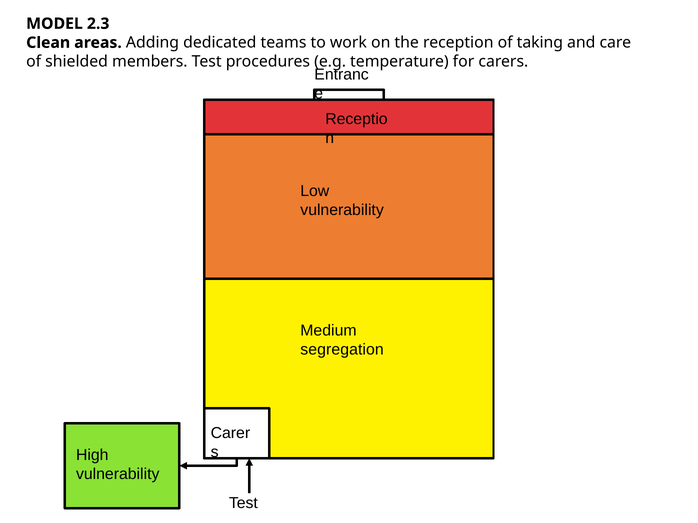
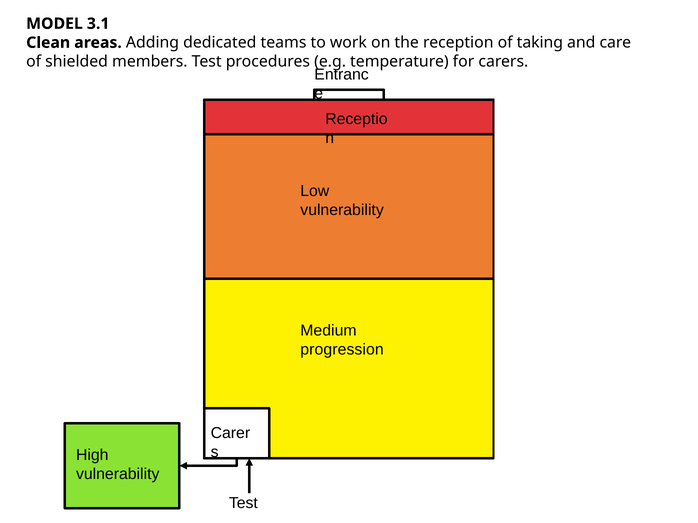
2.3: 2.3 -> 3.1
segregation: segregation -> progression
